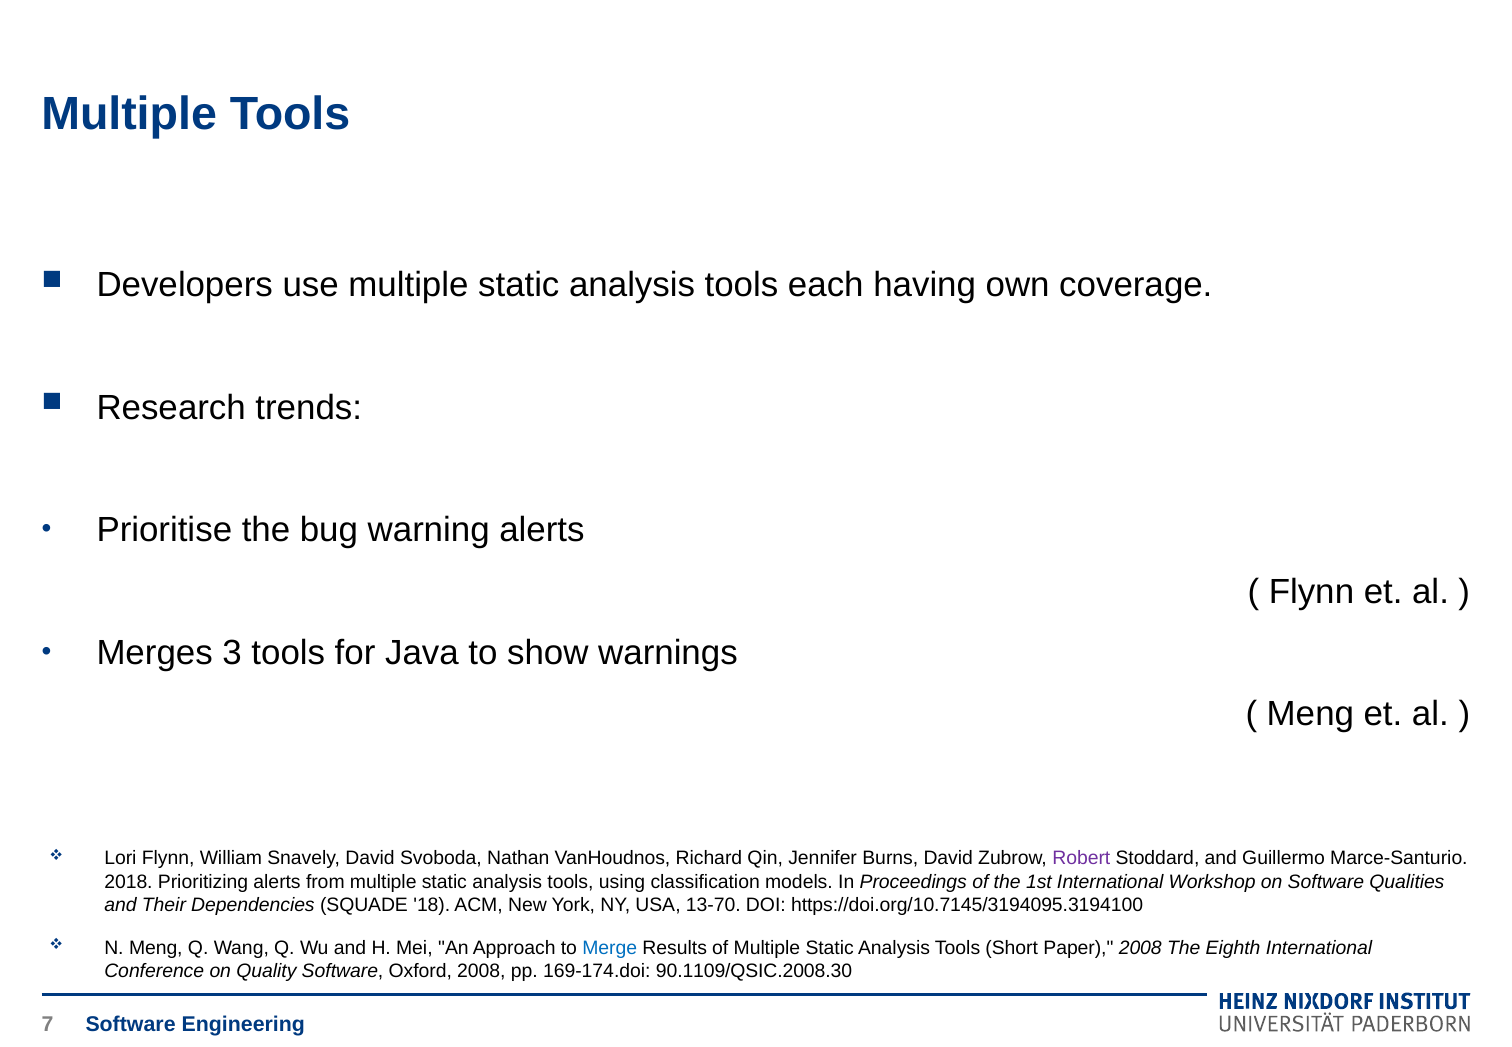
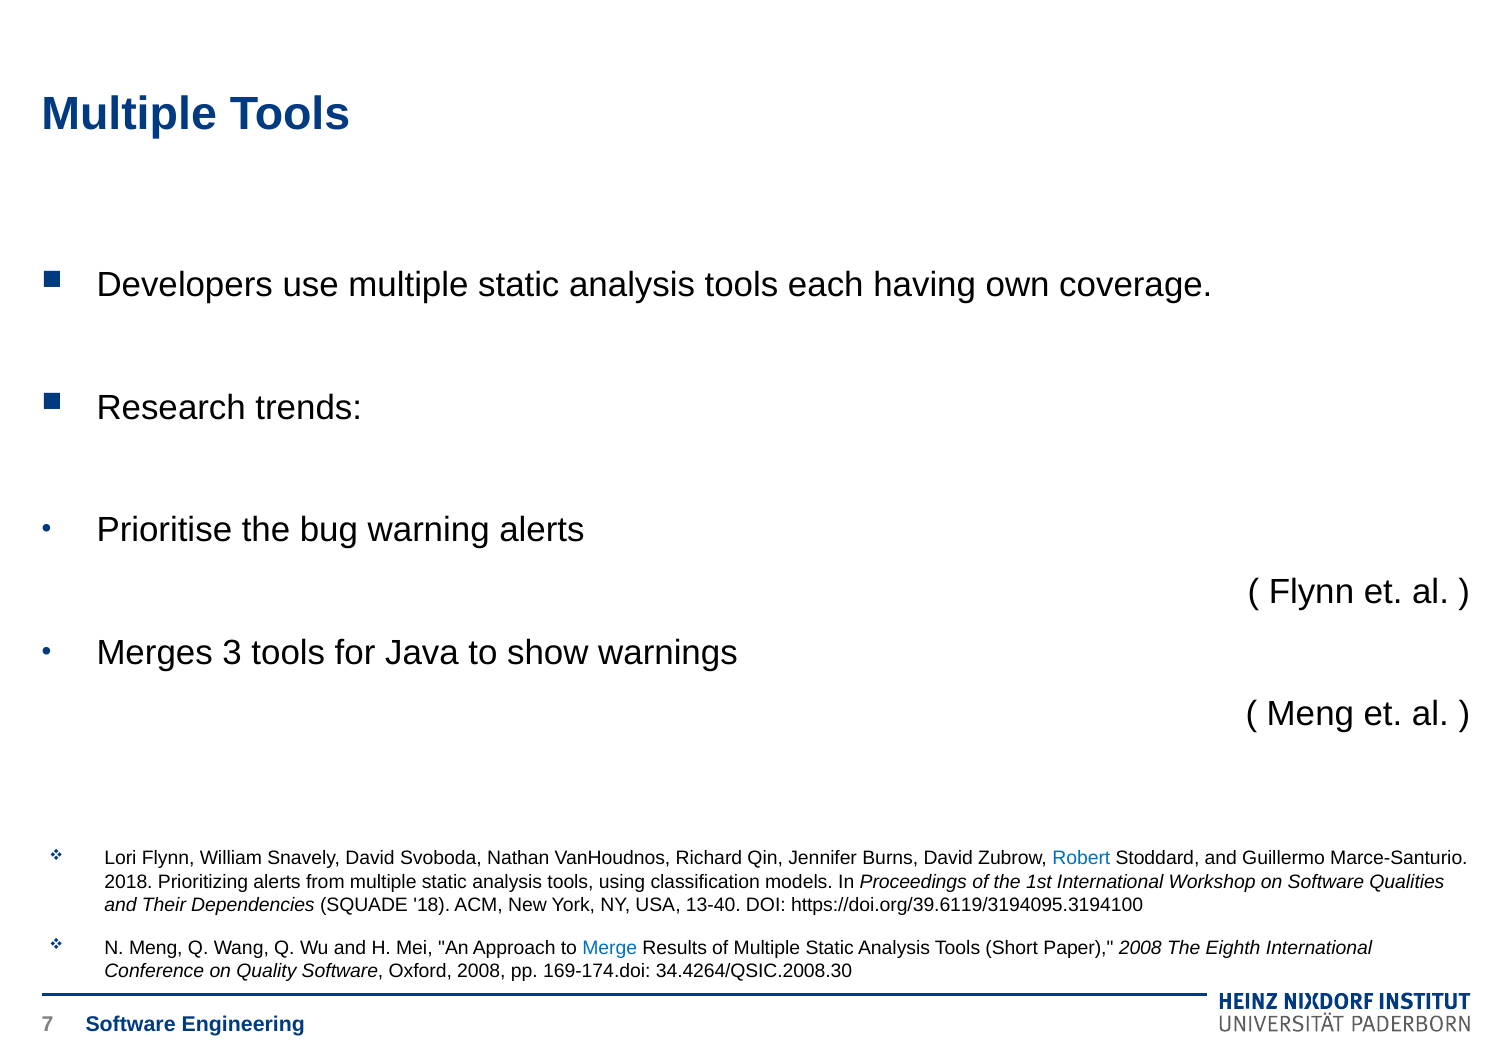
Robert colour: purple -> blue
13-70: 13-70 -> 13-40
https://doi.org/10.7145/3194095.3194100: https://doi.org/10.7145/3194095.3194100 -> https://doi.org/39.6119/3194095.3194100
90.1109/QSIC.2008.30: 90.1109/QSIC.2008.30 -> 34.4264/QSIC.2008.30
